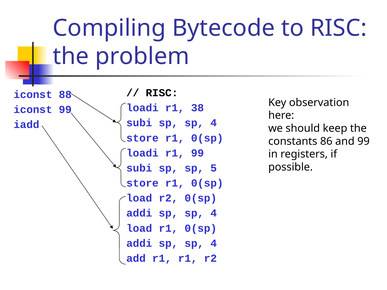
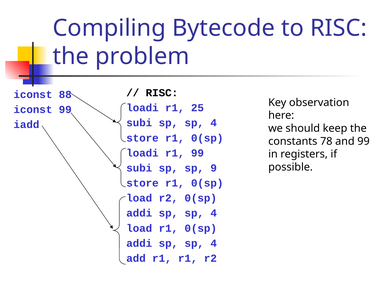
38: 38 -> 25
86: 86 -> 78
5: 5 -> 9
